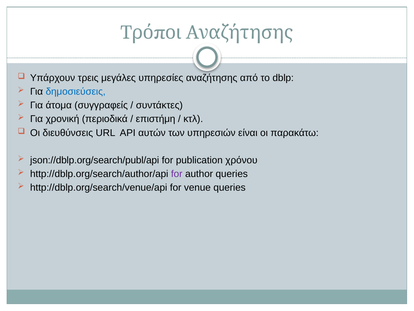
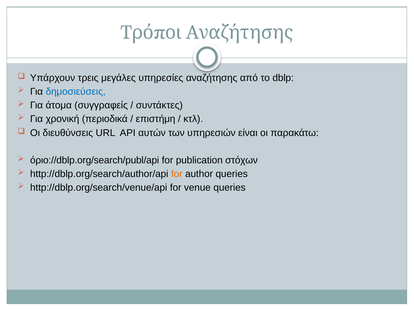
json://dblp.org/search/publ/api: json://dblp.org/search/publ/api -> όριο://dblp.org/search/publ/api
χρόνου: χρόνου -> στόχων
for at (177, 174) colour: purple -> orange
